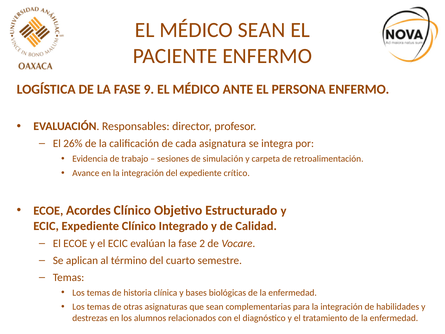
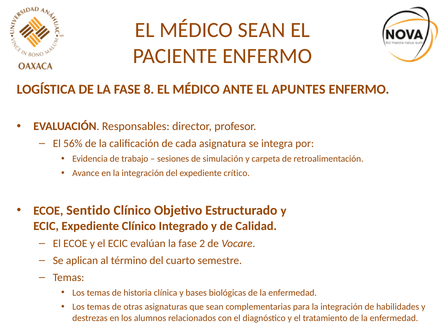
9: 9 -> 8
PERSONA: PERSONA -> APUNTES
26%: 26% -> 56%
Acordes: Acordes -> Sentido
